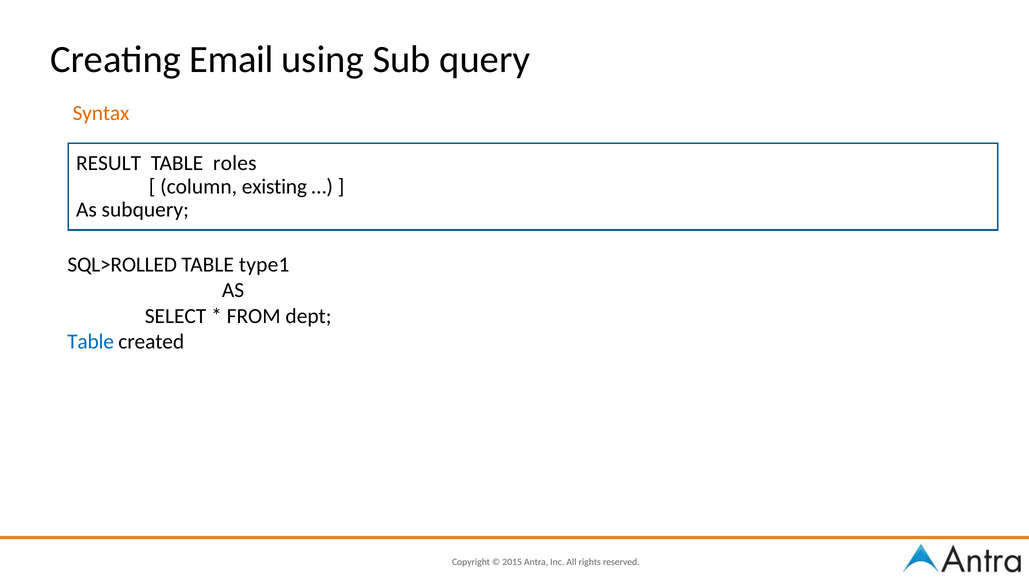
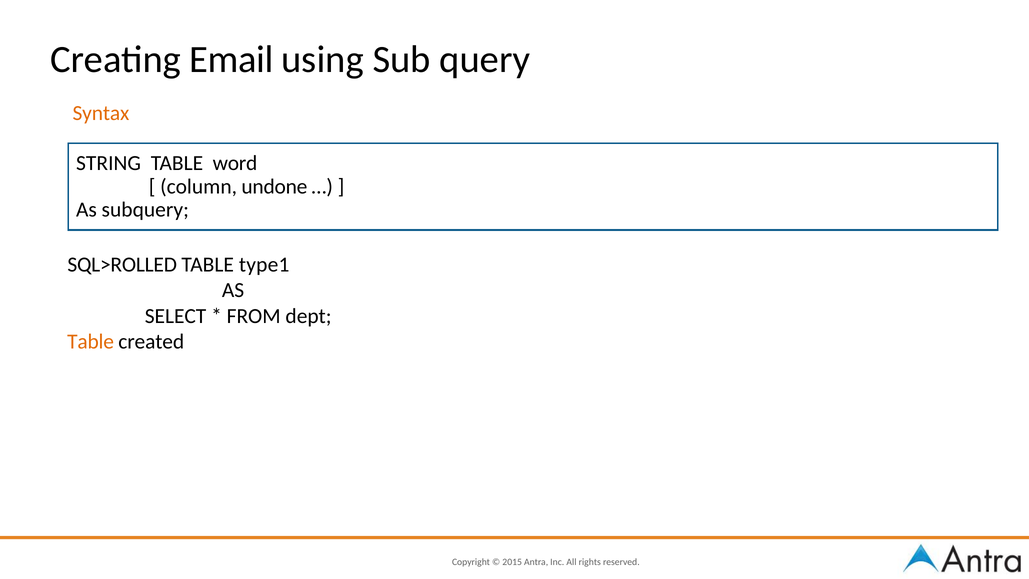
RESULT: RESULT -> STRING
roles: roles -> word
existing: existing -> undone
Table at (91, 342) colour: blue -> orange
